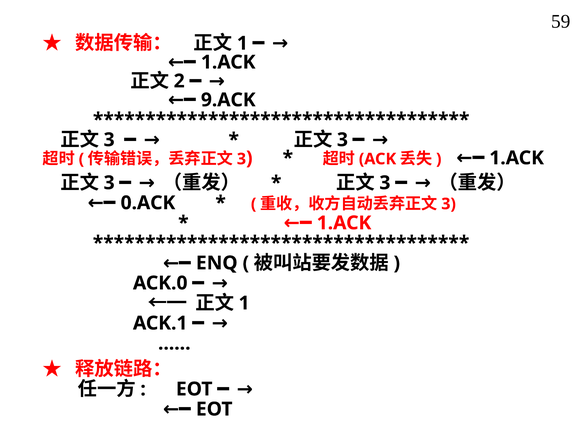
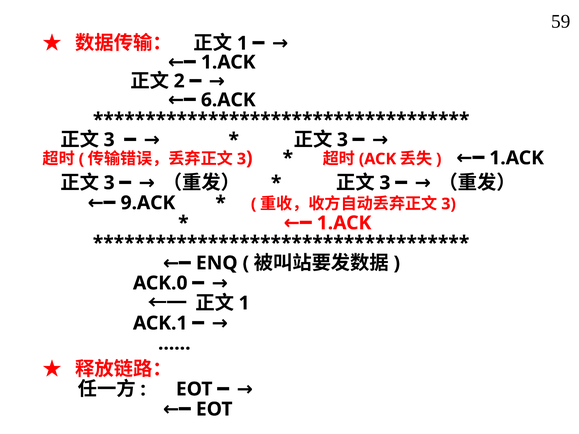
9.ACK: 9.ACK -> 6.ACK
0.ACK: 0.ACK -> 9.ACK
